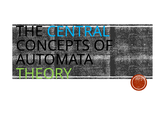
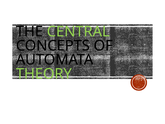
CENTRAL colour: light blue -> light green
